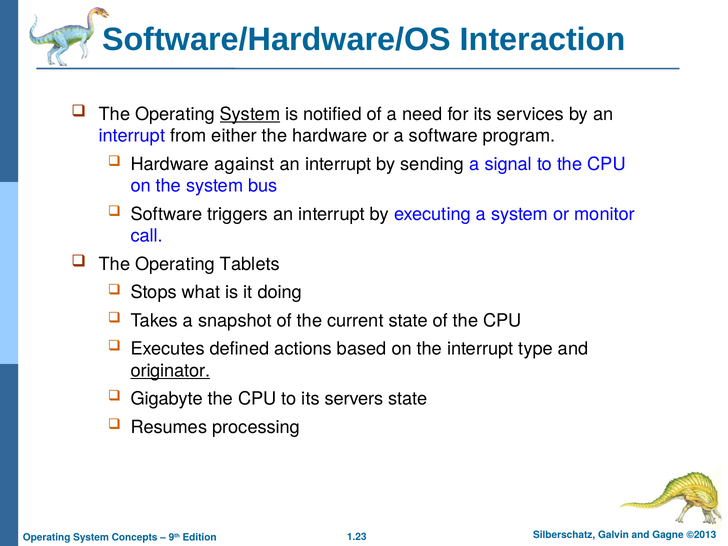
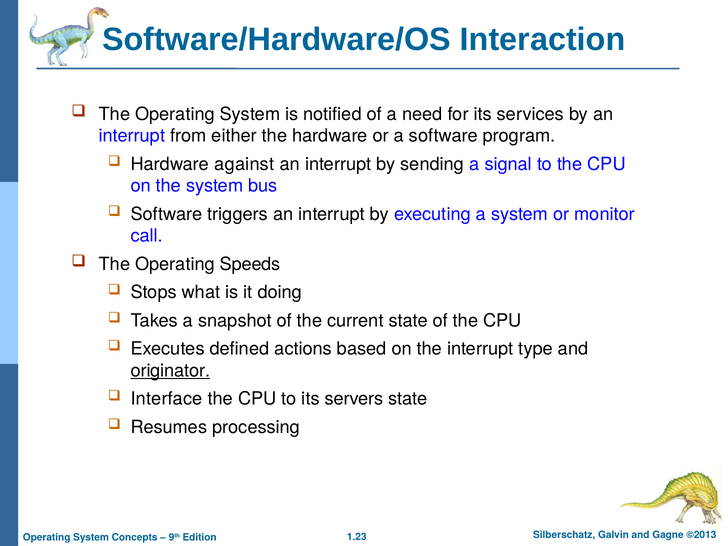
System at (250, 114) underline: present -> none
Tablets: Tablets -> Speeds
Gigabyte: Gigabyte -> Interface
